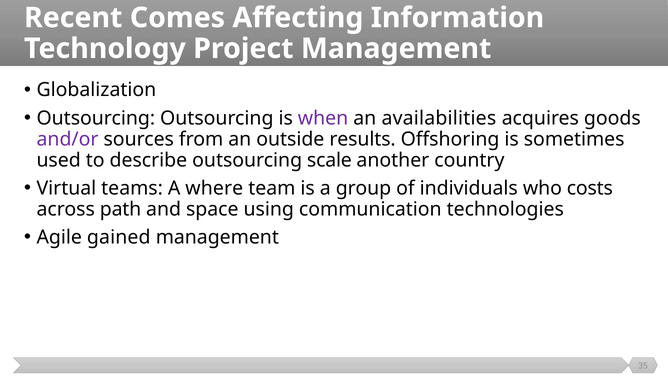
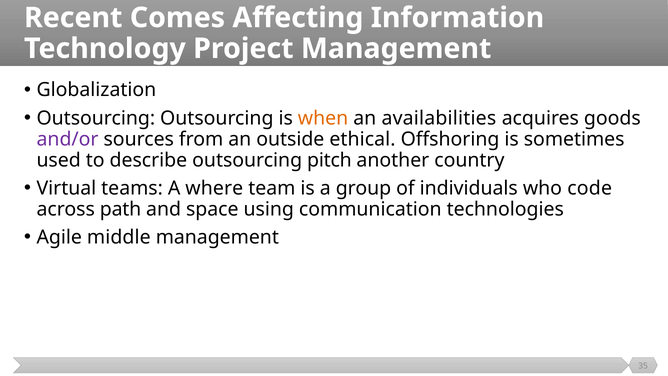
when colour: purple -> orange
results: results -> ethical
scale: scale -> pitch
costs: costs -> code
gained: gained -> middle
